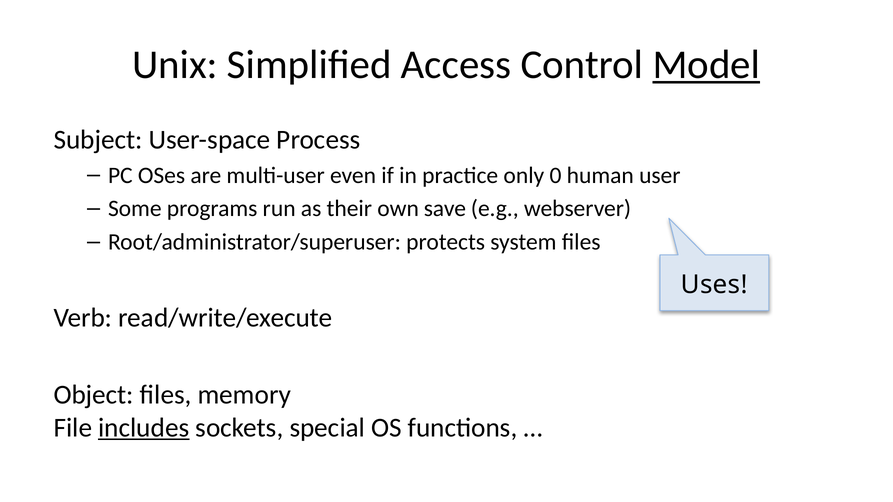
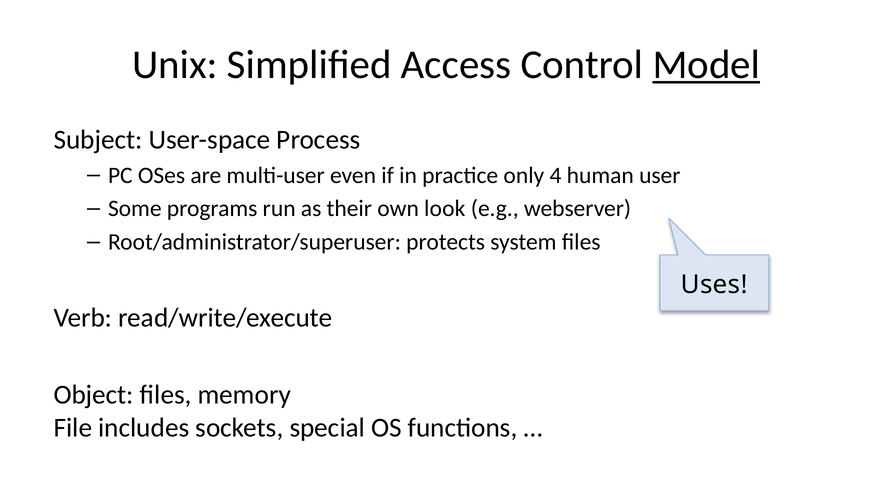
0: 0 -> 4
save: save -> look
includes underline: present -> none
